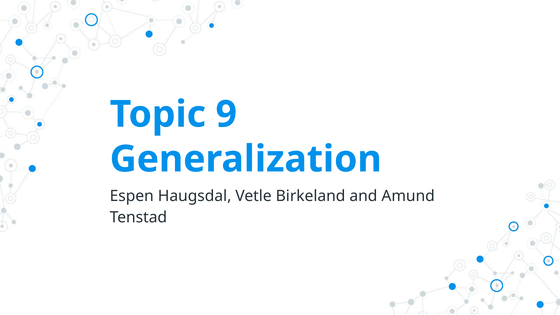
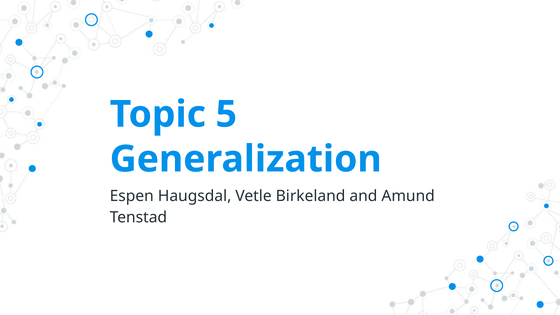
9: 9 -> 5
